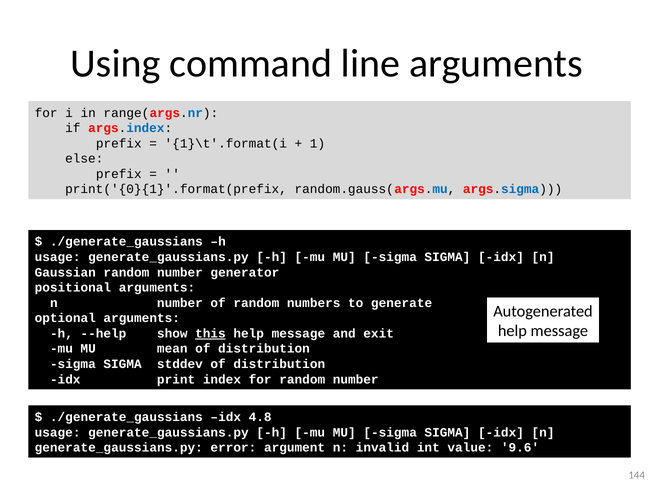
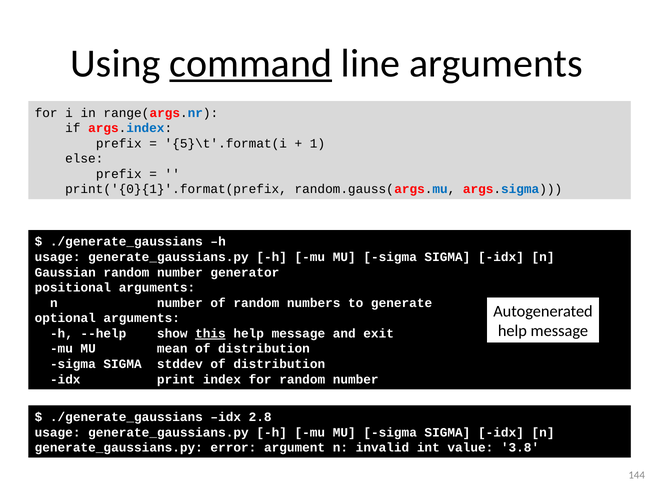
command underline: none -> present
1}\t'.format(i: 1}\t'.format(i -> 5}\t'.format(i
4.8: 4.8 -> 2.8
9.6: 9.6 -> 3.8
